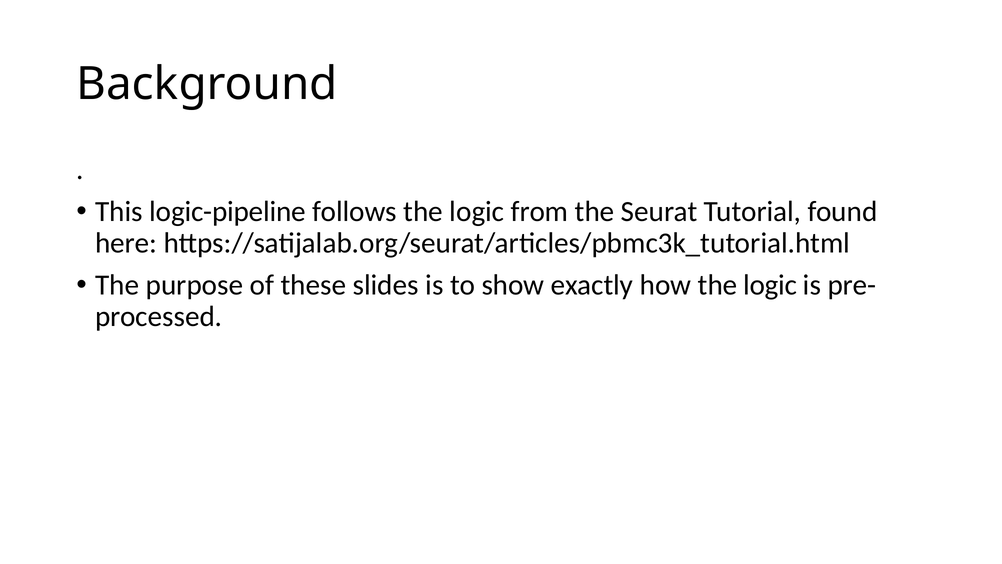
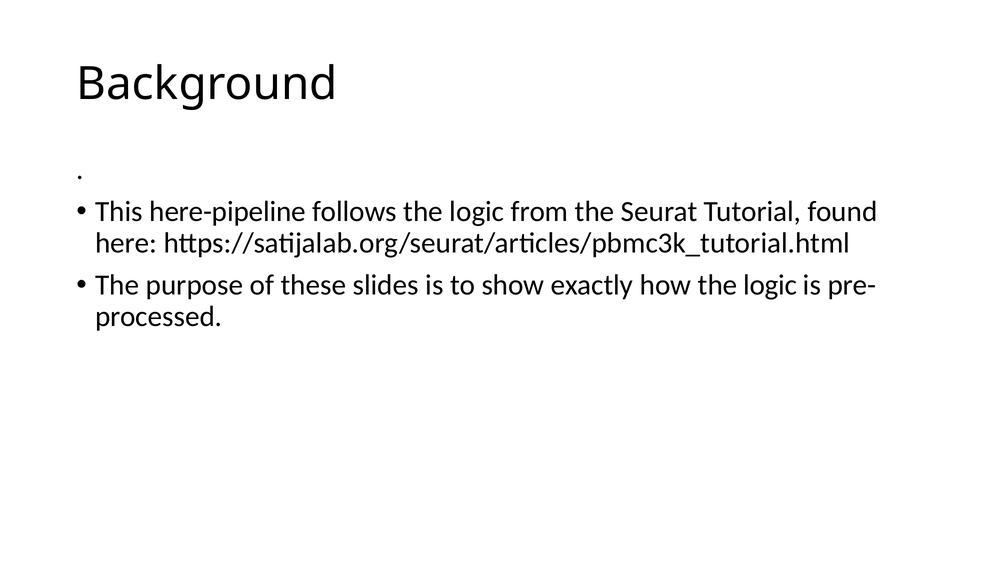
logic-pipeline: logic-pipeline -> here-pipeline
